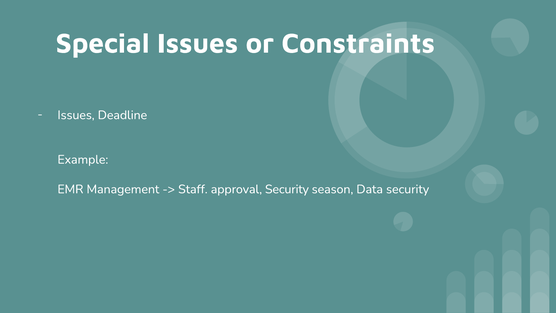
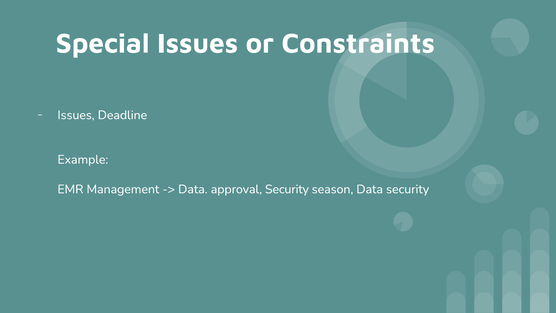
Staff at (193, 189): Staff -> Data
